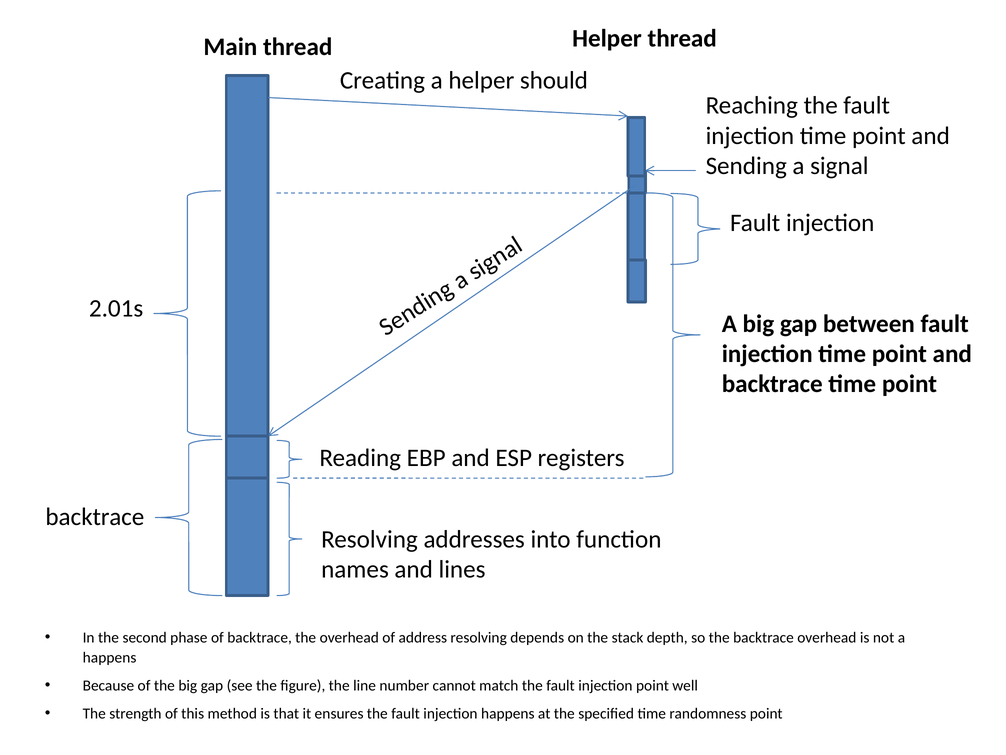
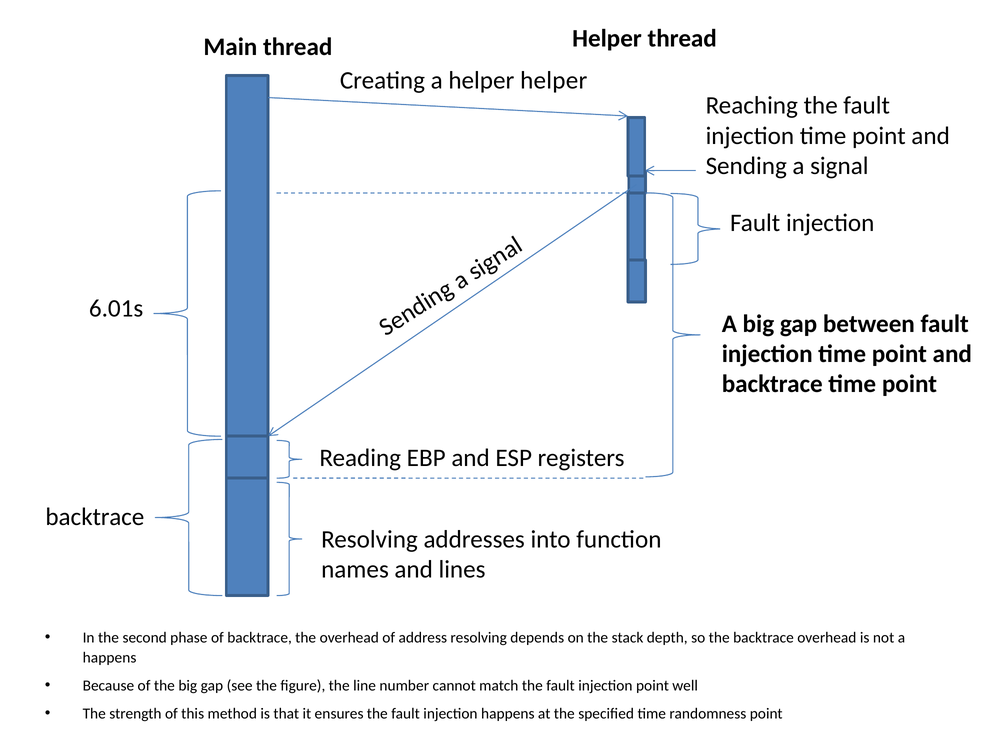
helper should: should -> helper
2.01s: 2.01s -> 6.01s
